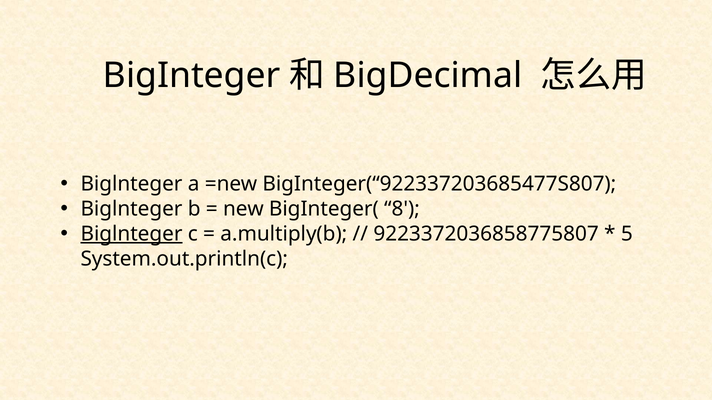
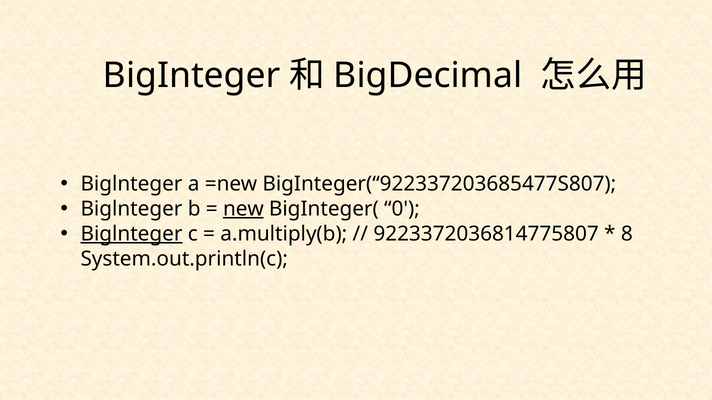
new underline: none -> present
8: 8 -> 0
9223372036858775807: 9223372036858775807 -> 9223372036814775807
5: 5 -> 8
